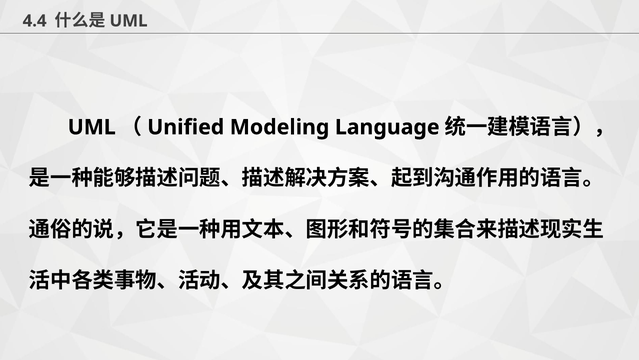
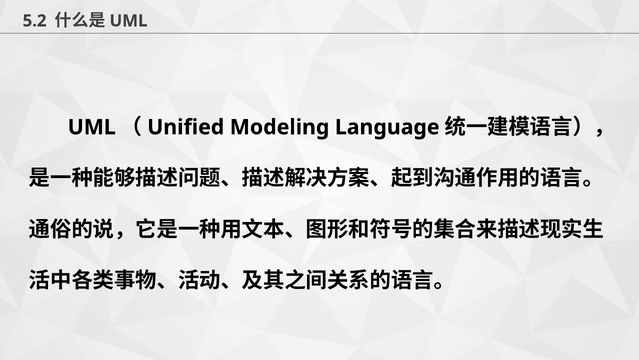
4.4: 4.4 -> 5.2
